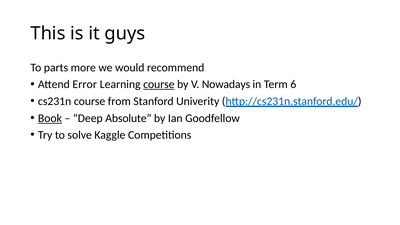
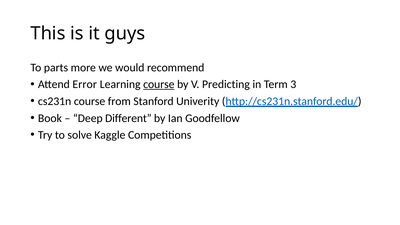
Nowadays: Nowadays -> Predicting
6: 6 -> 3
Book underline: present -> none
Absolute: Absolute -> Different
